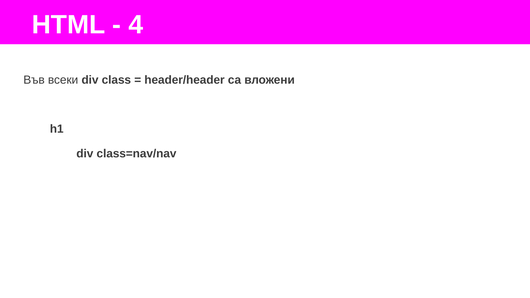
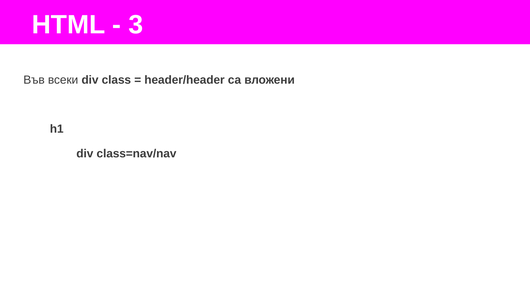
4: 4 -> 3
